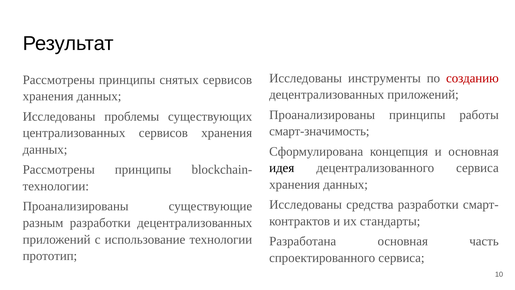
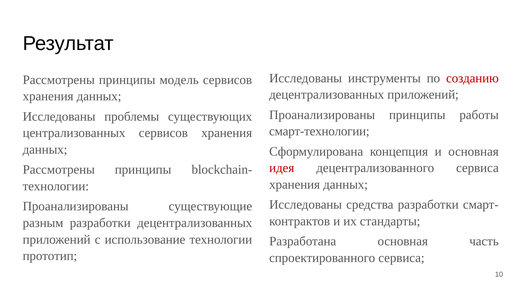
снятых: снятых -> модель
смарт-значимость: смарт-значимость -> смарт-технологии
идея colour: black -> red
